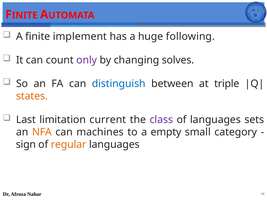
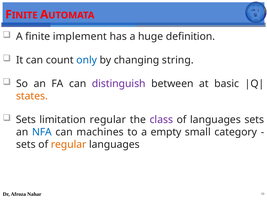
following: following -> definition
only colour: purple -> blue
solves: solves -> string
distinguish colour: blue -> purple
triple: triple -> basic
Last at (26, 120): Last -> Sets
limitation current: current -> regular
NFA colour: orange -> blue
sign at (26, 145): sign -> sets
